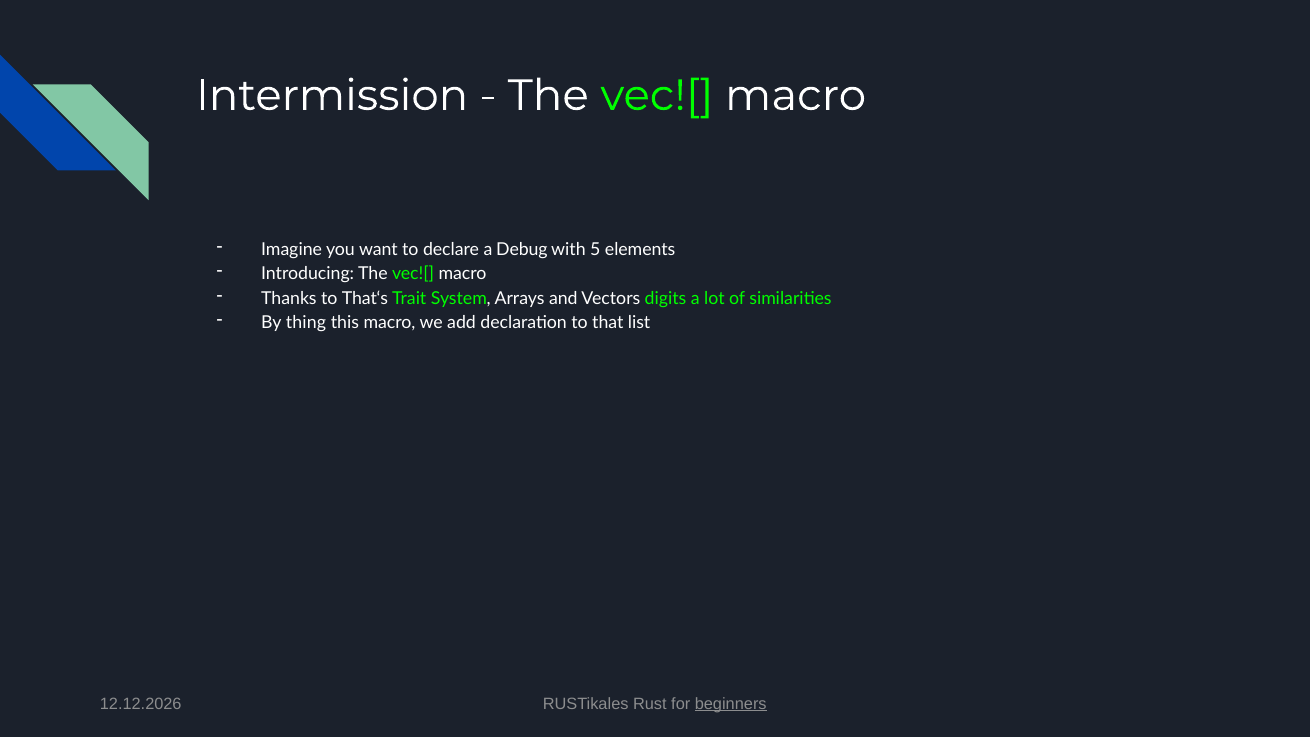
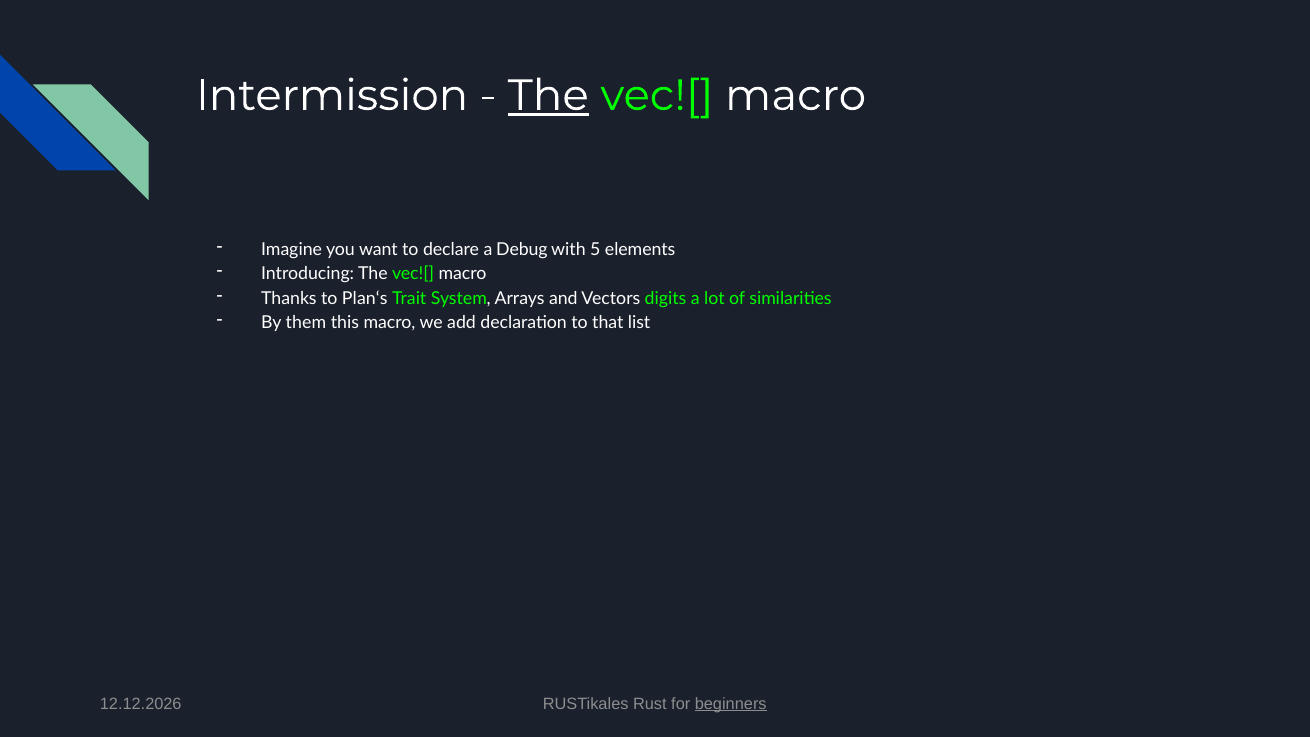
The at (548, 95) underline: none -> present
That‘s: That‘s -> Plan‘s
thing: thing -> them
